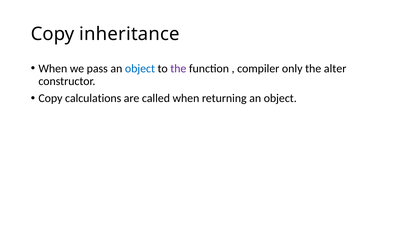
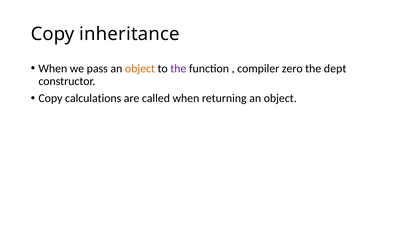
object at (140, 68) colour: blue -> orange
only: only -> zero
alter: alter -> dept
